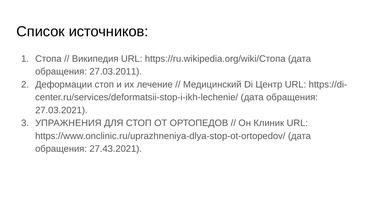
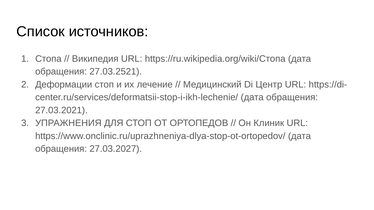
27.03.2011: 27.03.2011 -> 27.03.2521
27.43.2021: 27.43.2021 -> 27.03.2027
